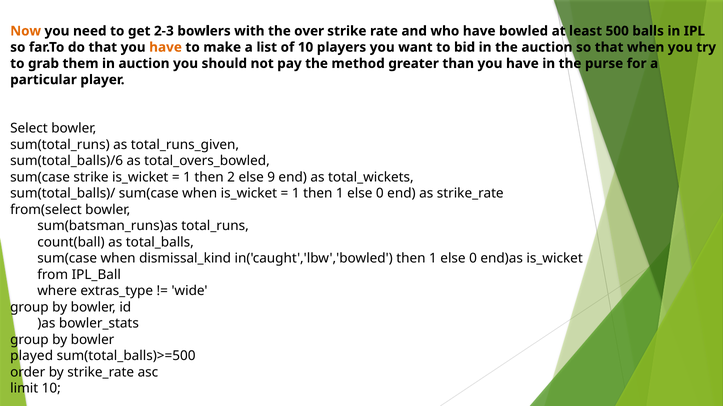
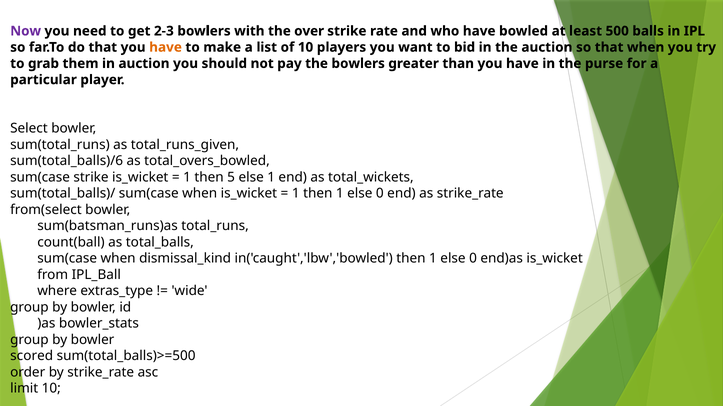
Now colour: orange -> purple
the method: method -> bowlers
2: 2 -> 5
else 9: 9 -> 1
played: played -> scored
